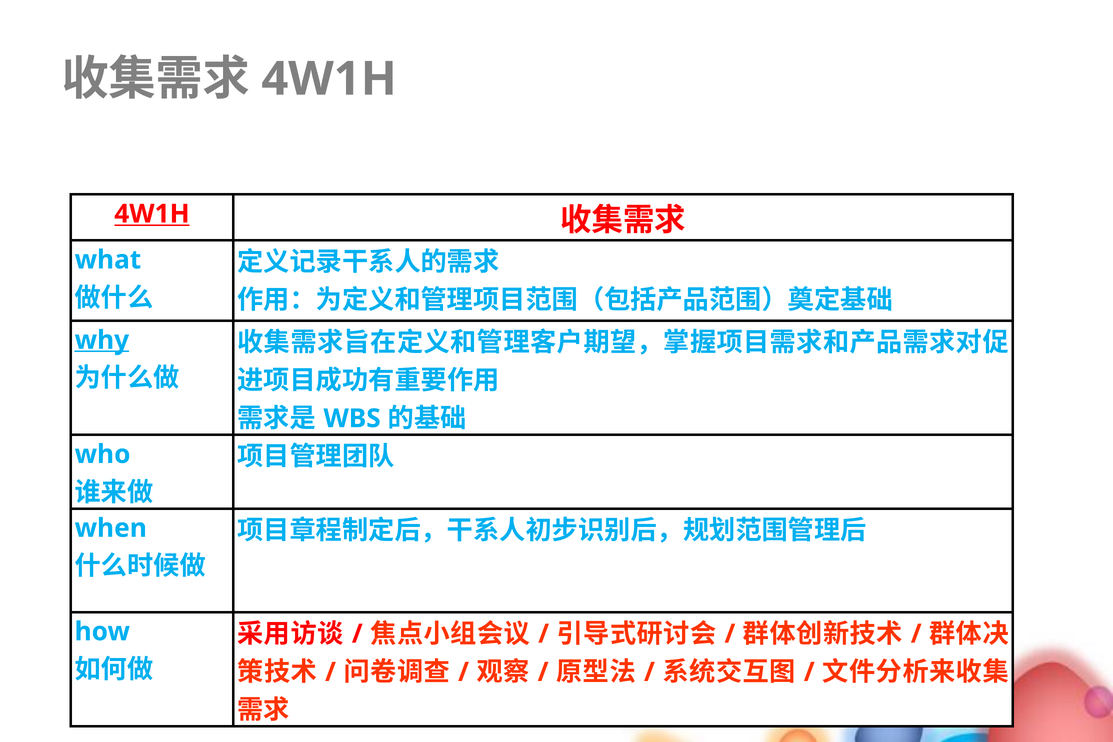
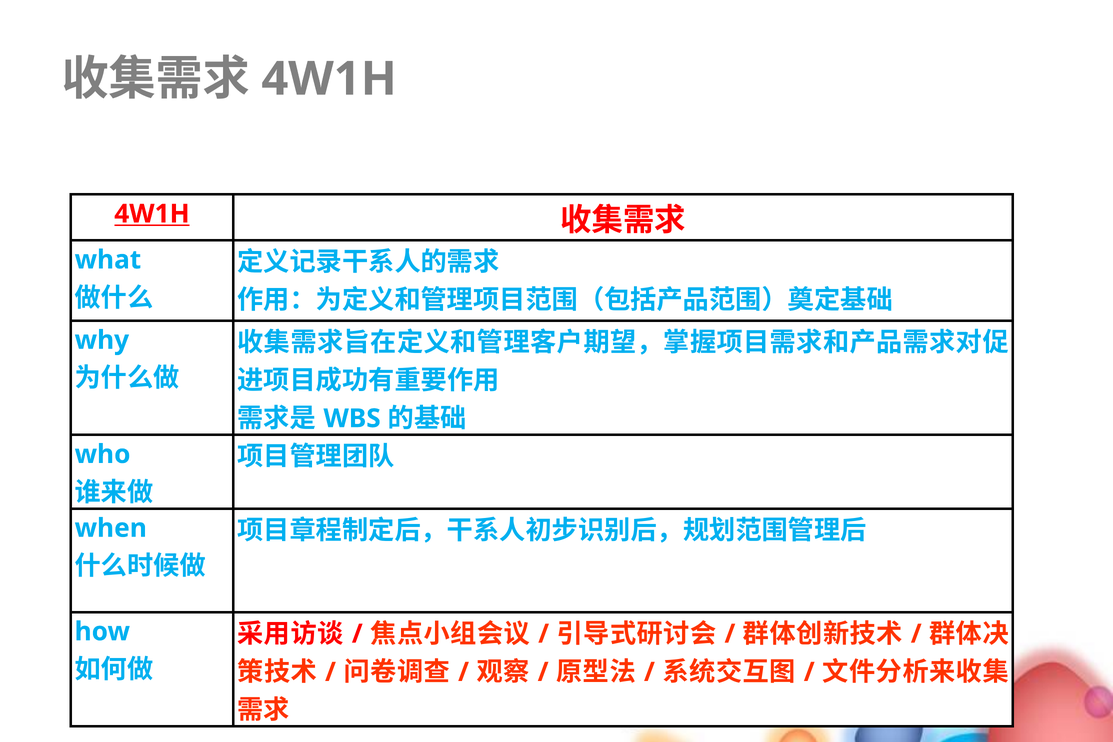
why underline: present -> none
